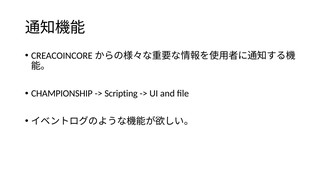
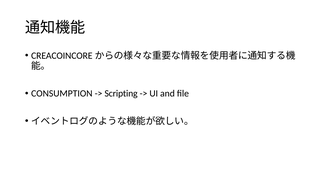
CHAMPIONSHIP: CHAMPIONSHIP -> CONSUMPTION
